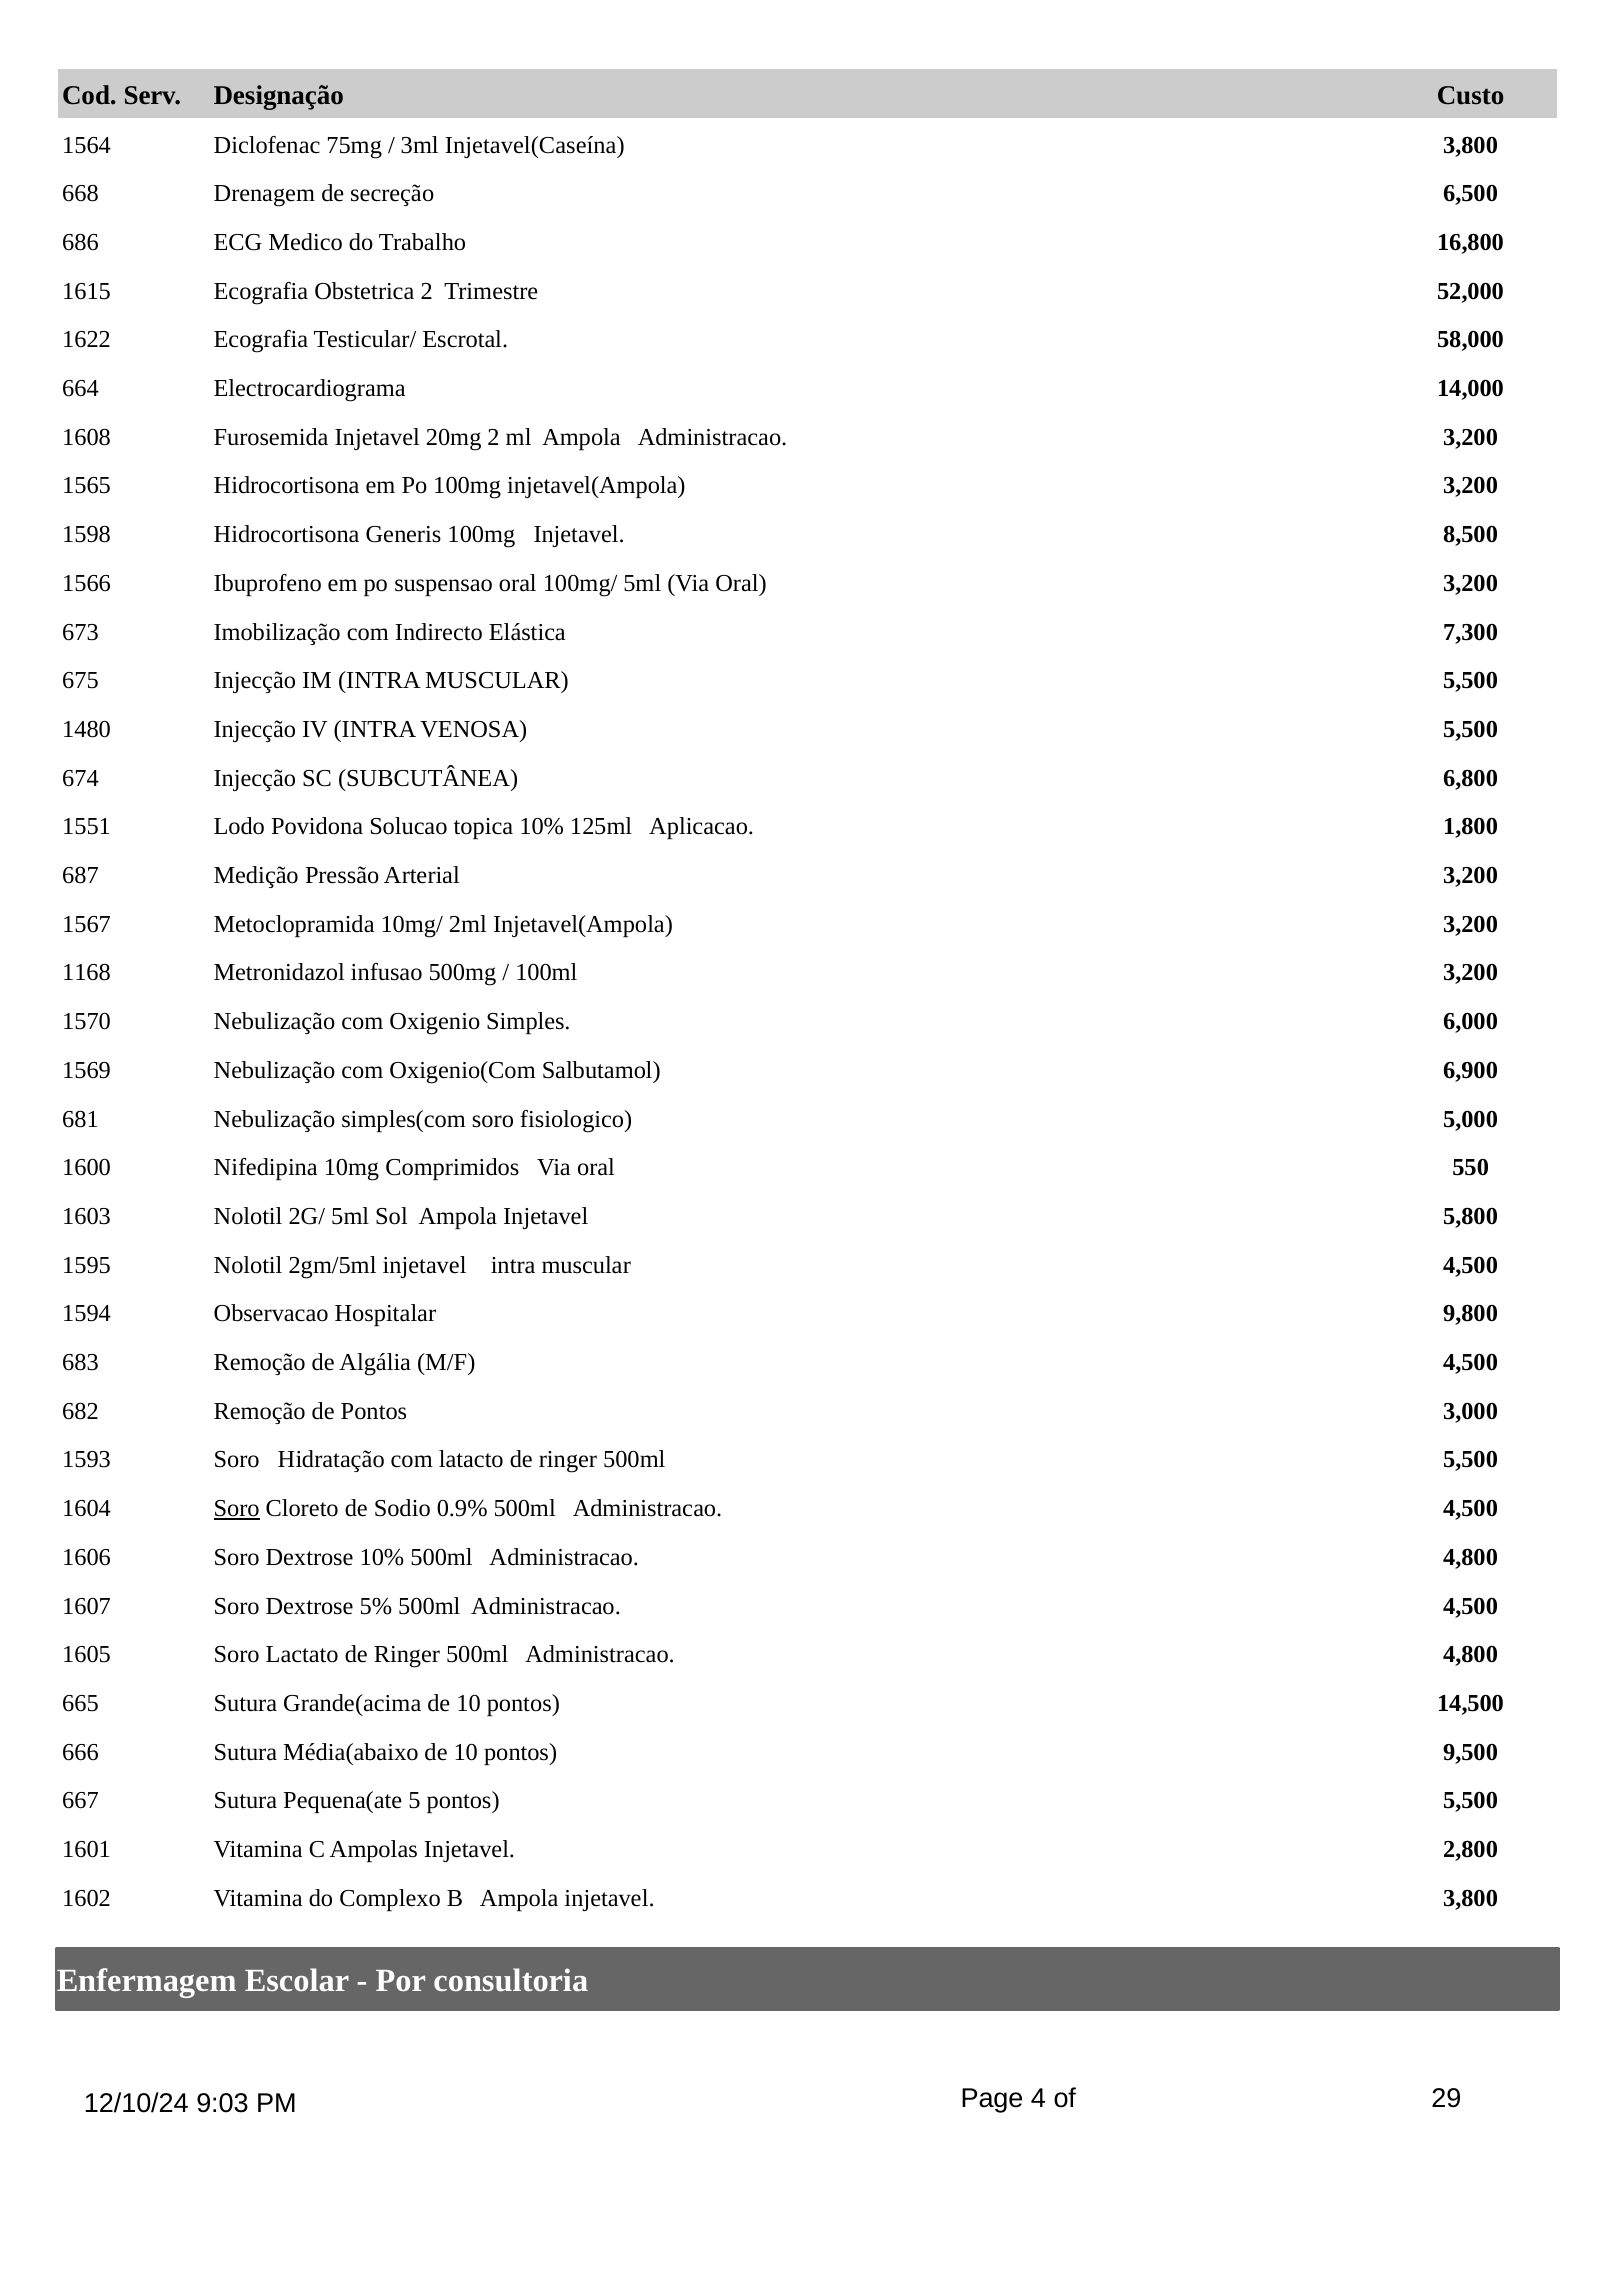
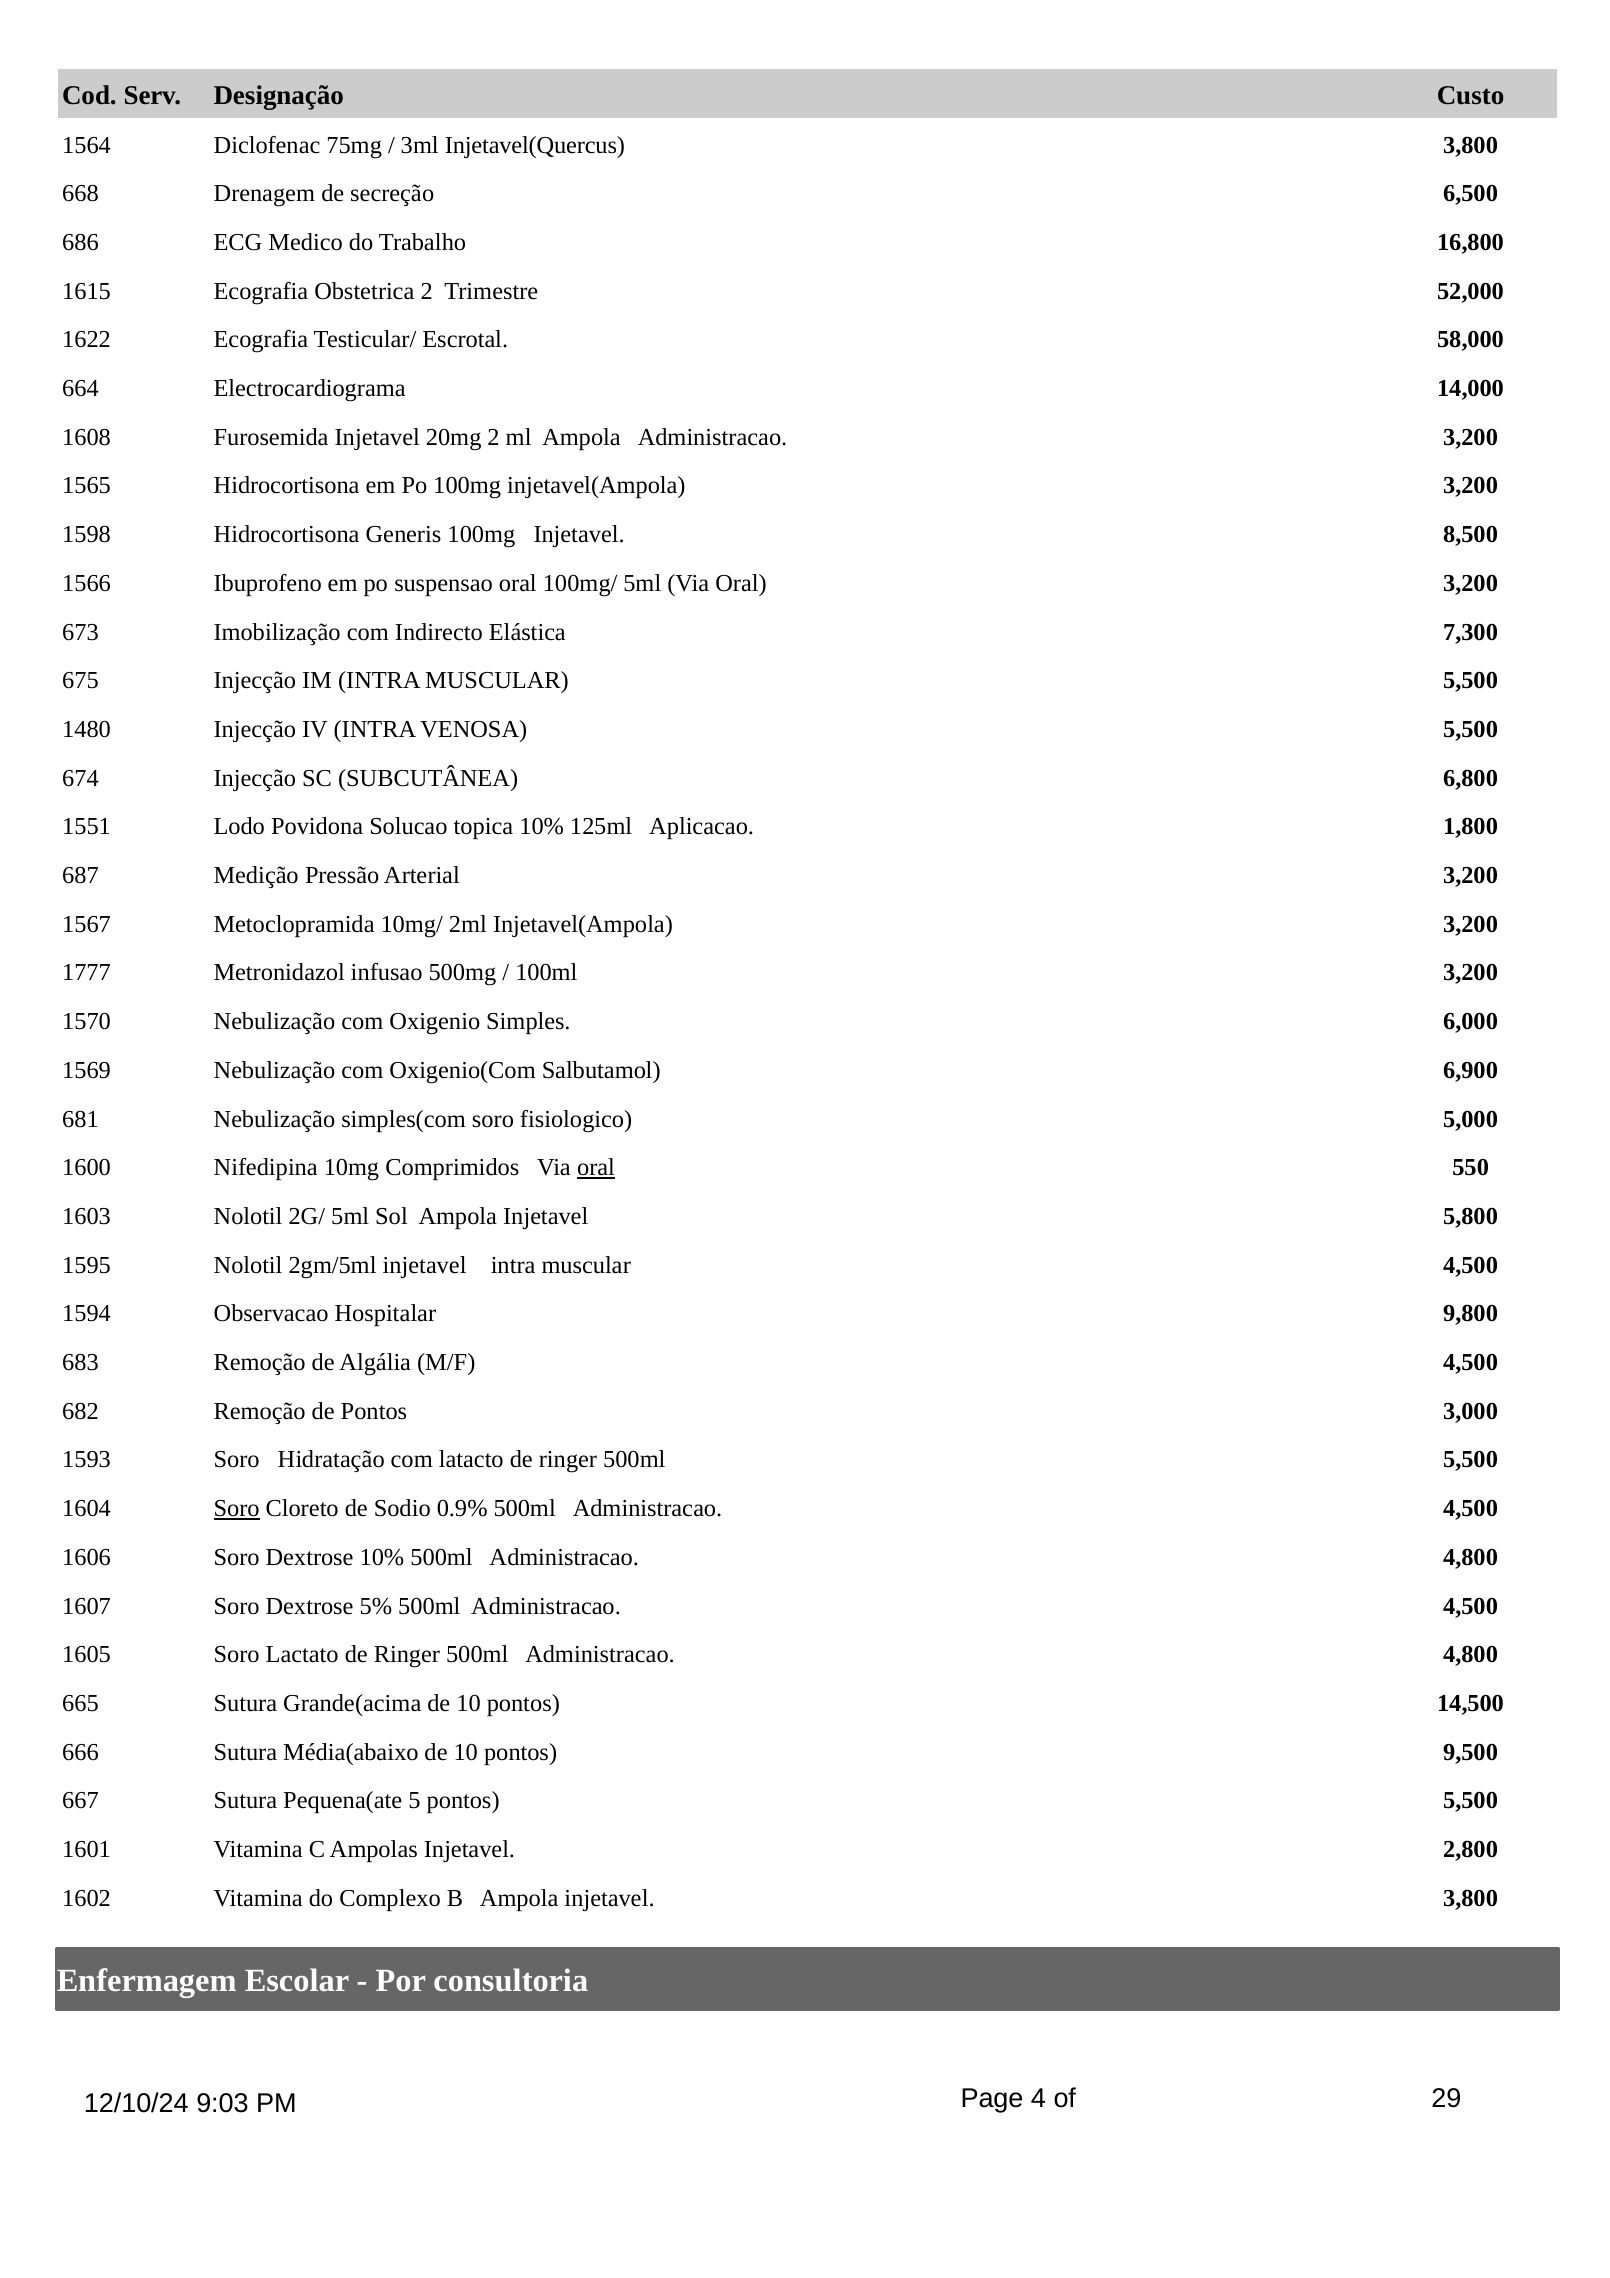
Injetavel(Caseína: Injetavel(Caseína -> Injetavel(Quercus
1168: 1168 -> 1777
oral at (596, 1168) underline: none -> present
